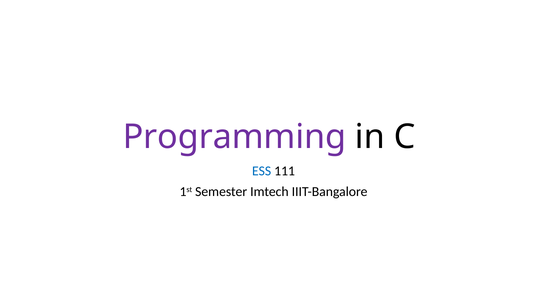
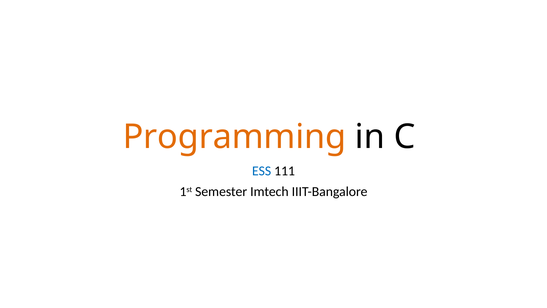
Programming colour: purple -> orange
